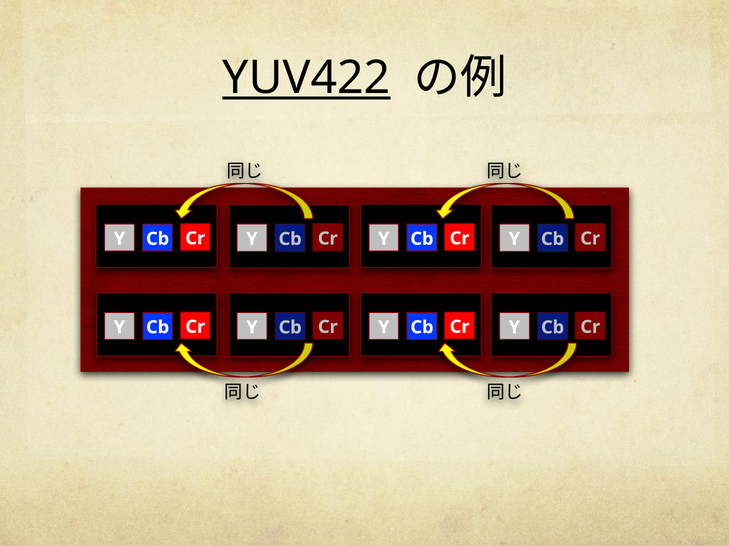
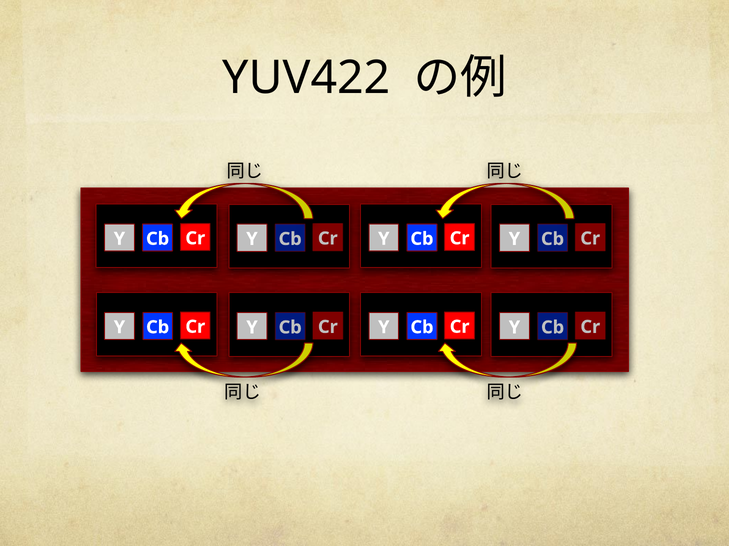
YUV422 underline: present -> none
